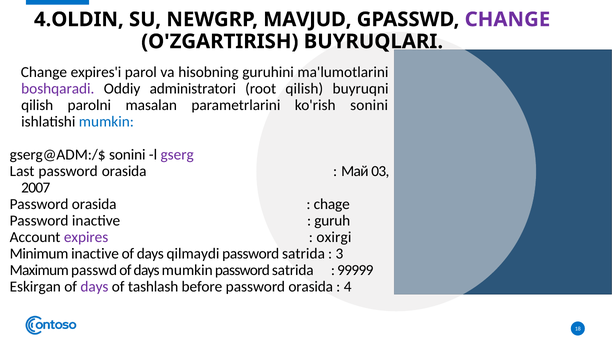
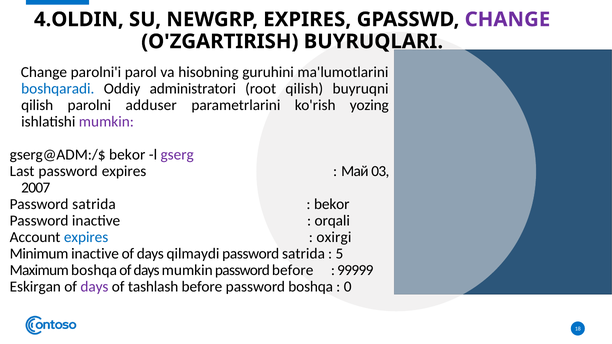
NEWGRP MAVJUD: MAVJUD -> EXPIRES
expires'i: expires'i -> parolni'i
boshqaradi colour: purple -> blue
masalan: masalan -> adduser
ko'rish sonini: sonini -> yozing
mumkin at (106, 122) colour: blue -> purple
gserg@ADM:/$ sonini: sonini -> bekor
Last password orasida: orasida -> expires
orasida at (94, 204): orasida -> satrida
chage at (332, 204): chage -> bekor
guruh: guruh -> orqali
expires at (86, 237) colour: purple -> blue
3: 3 -> 5
Maximum passwd: passwd -> boshqa
satrida at (293, 270): satrida -> before
before password orasida: orasida -> boshqa
4: 4 -> 0
